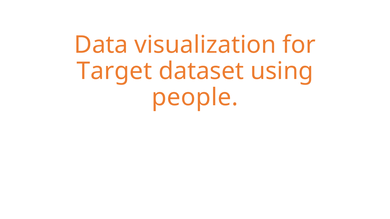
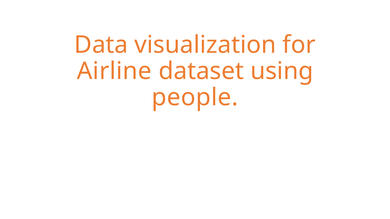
Target: Target -> Airline
